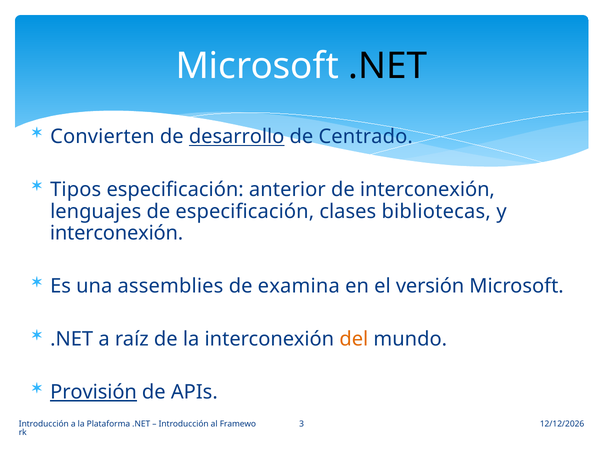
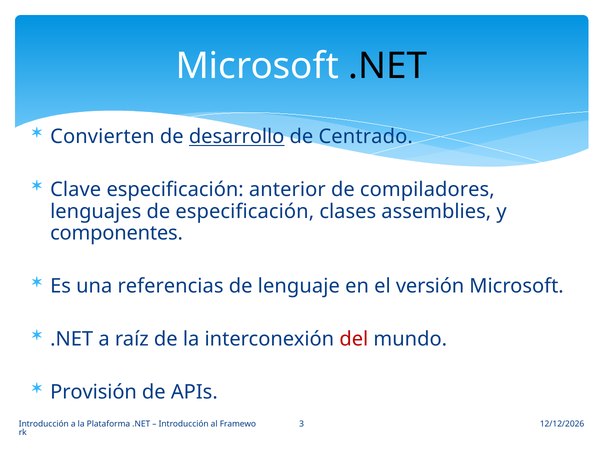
Tipos: Tipos -> Clave
de interconexión: interconexión -> compiladores
bibliotecas: bibliotecas -> assemblies
interconexión at (117, 233): interconexión -> componentes
assemblies: assemblies -> referencias
examina: examina -> lenguaje
del colour: orange -> red
Provisión underline: present -> none
